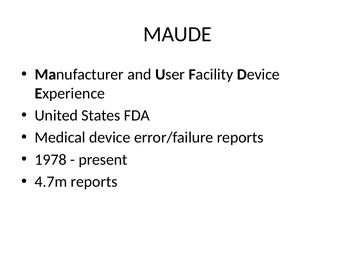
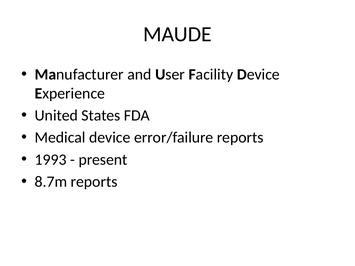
1978: 1978 -> 1993
4.7m: 4.7m -> 8.7m
